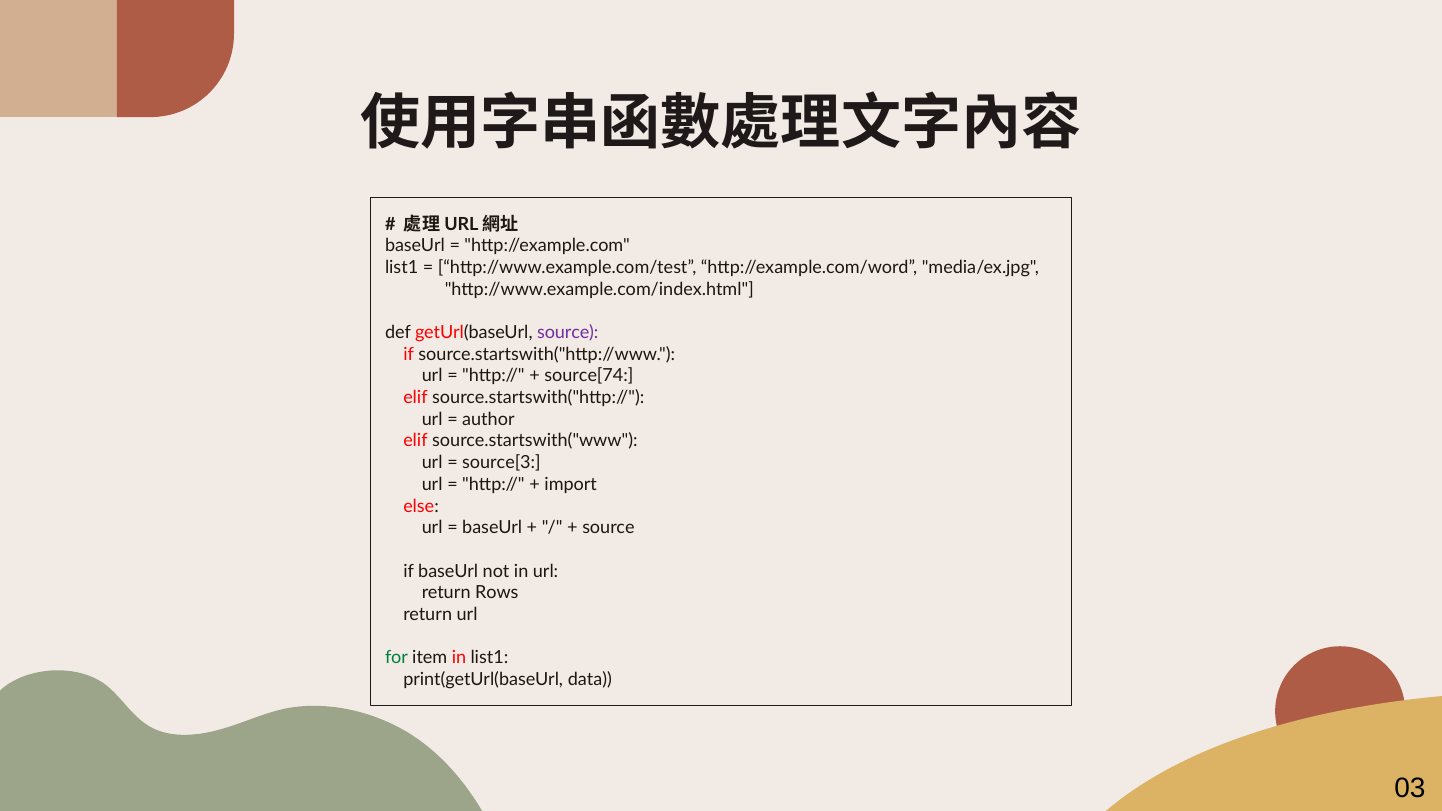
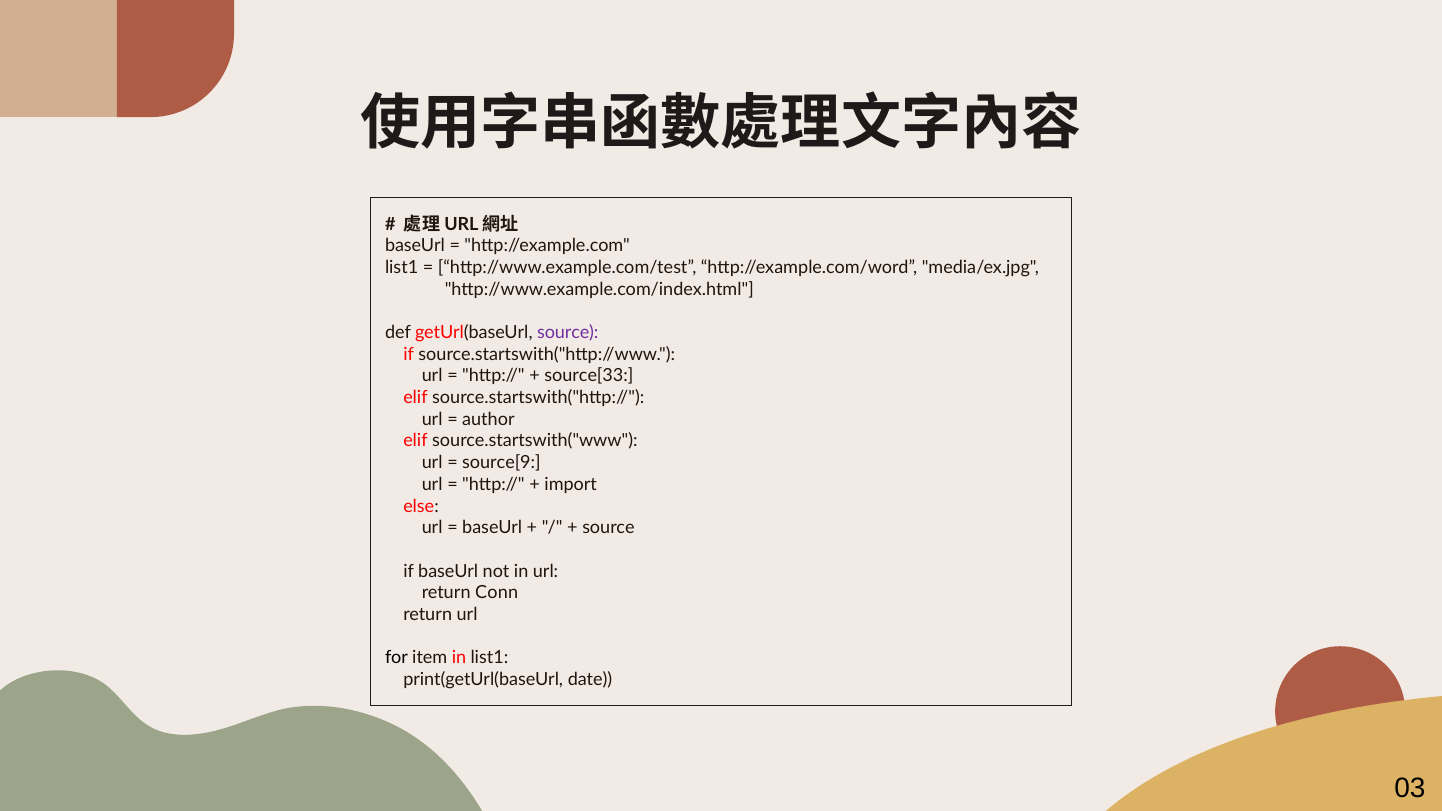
source[74: source[74 -> source[33
source[3: source[3 -> source[9
Rows: Rows -> Conn
for colour: green -> black
data: data -> date
